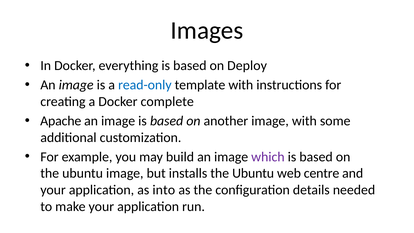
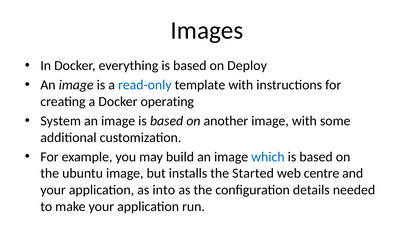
complete: complete -> operating
Apache: Apache -> System
which colour: purple -> blue
installs the Ubuntu: Ubuntu -> Started
